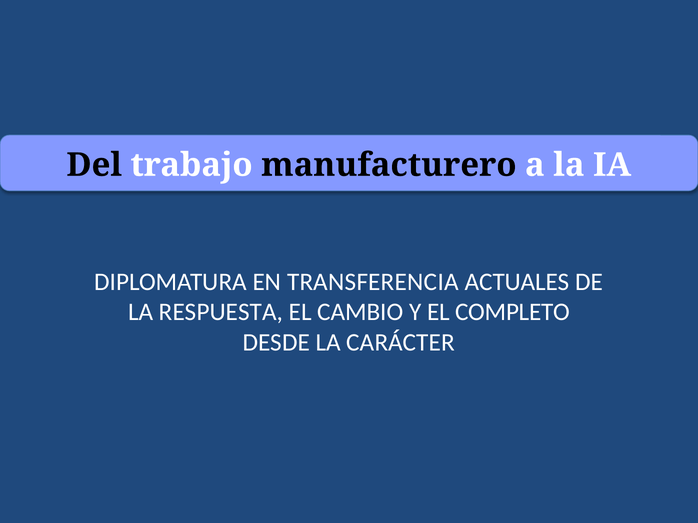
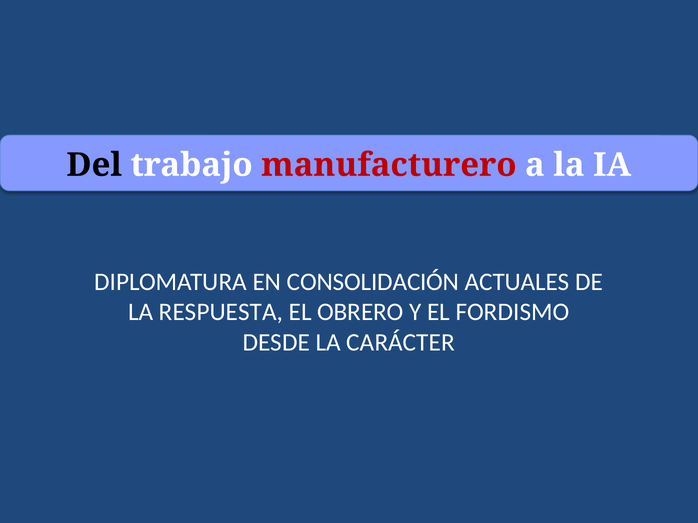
manufacturero colour: black -> red
TRANSFERENCIA: TRANSFERENCIA -> CONSOLIDACIÓN
CAMBIO: CAMBIO -> OBRERO
COMPLETO: COMPLETO -> FORDISMO
